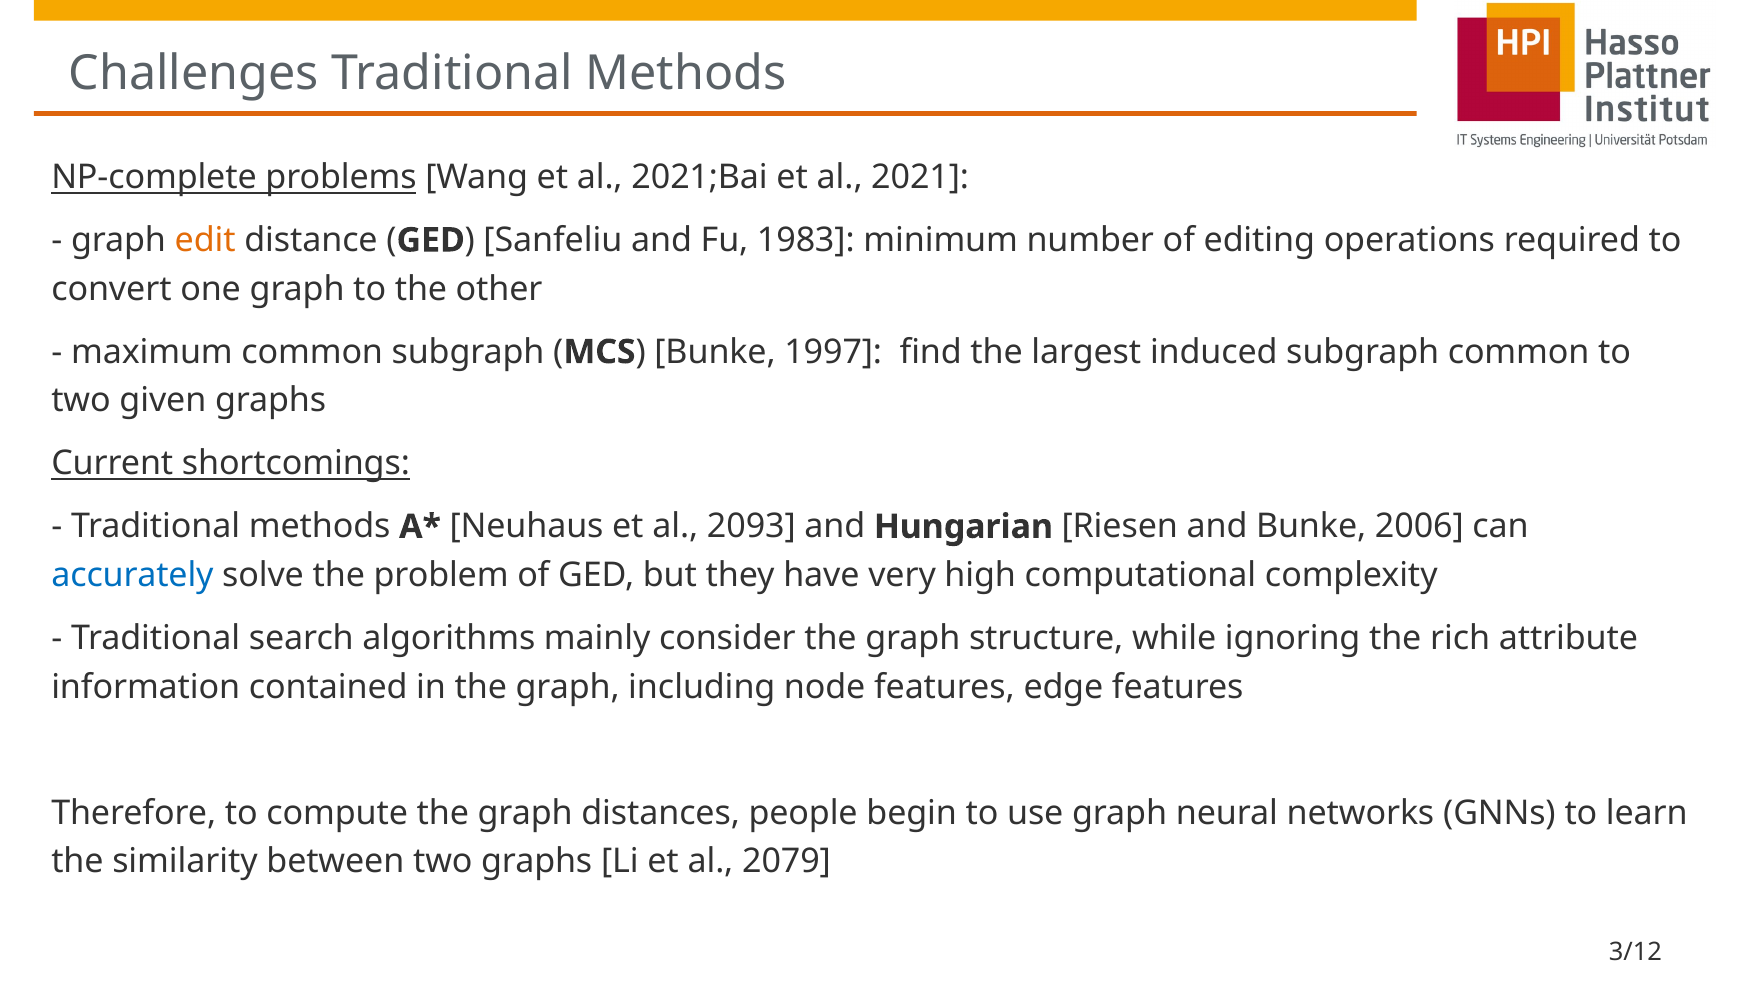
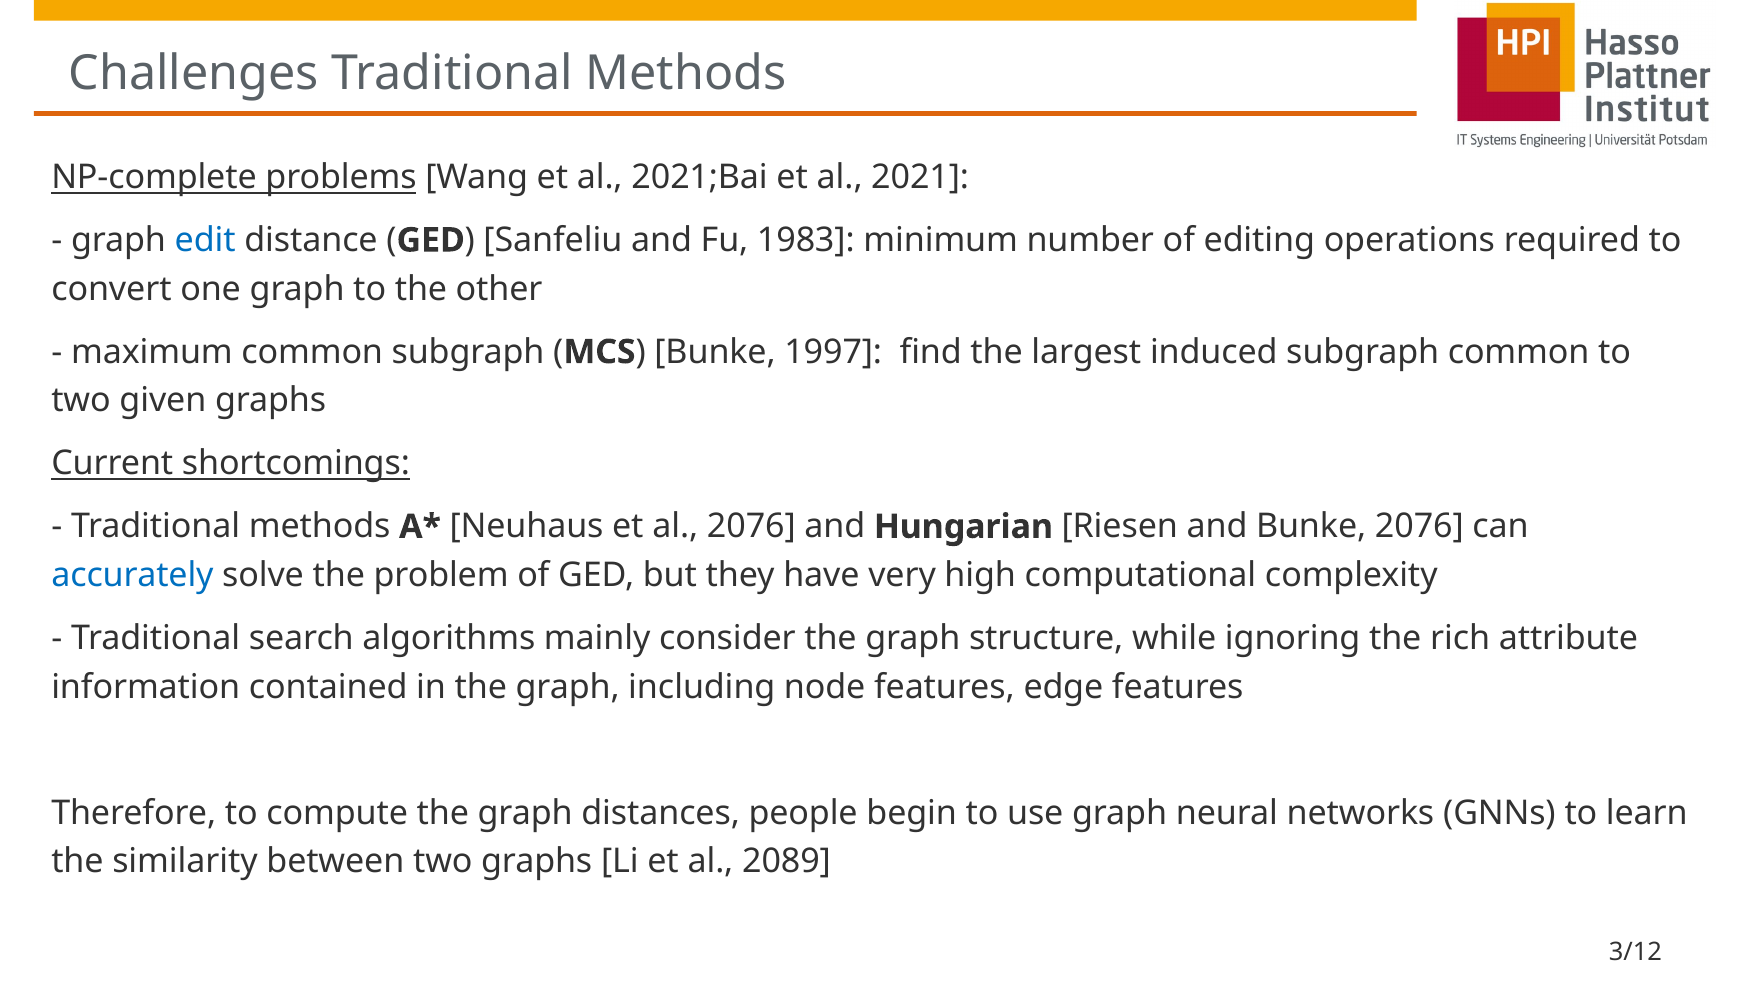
edit colour: orange -> blue
al 2093: 2093 -> 2076
Bunke 2006: 2006 -> 2076
2079: 2079 -> 2089
